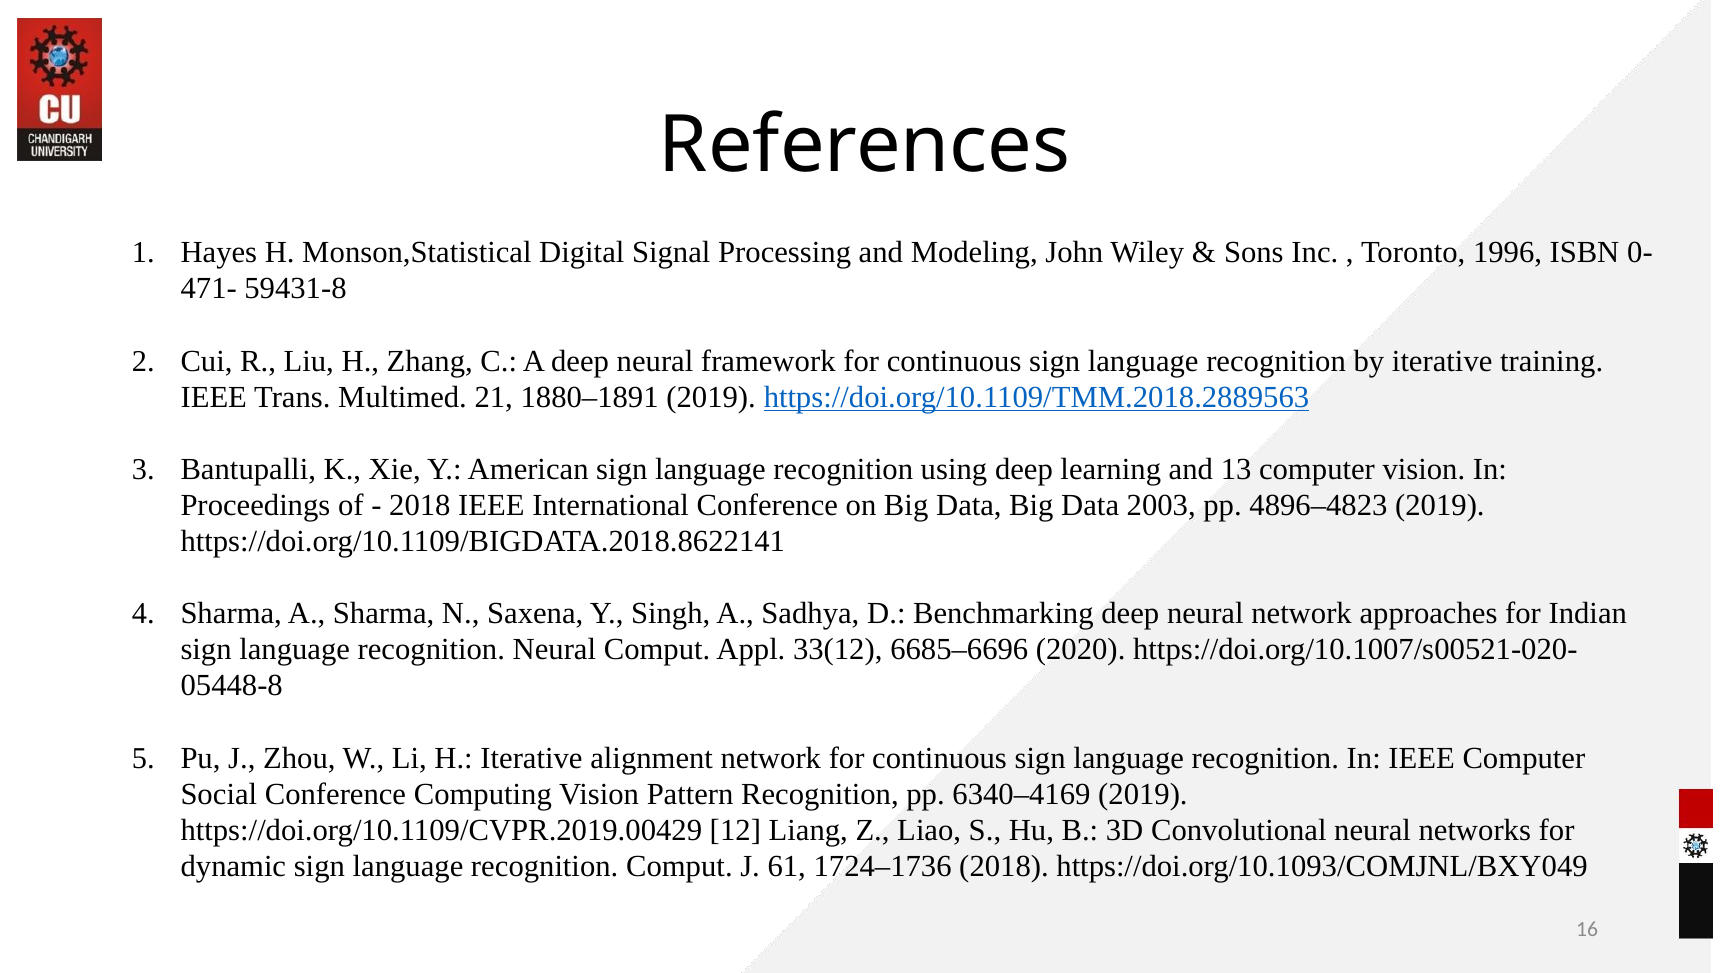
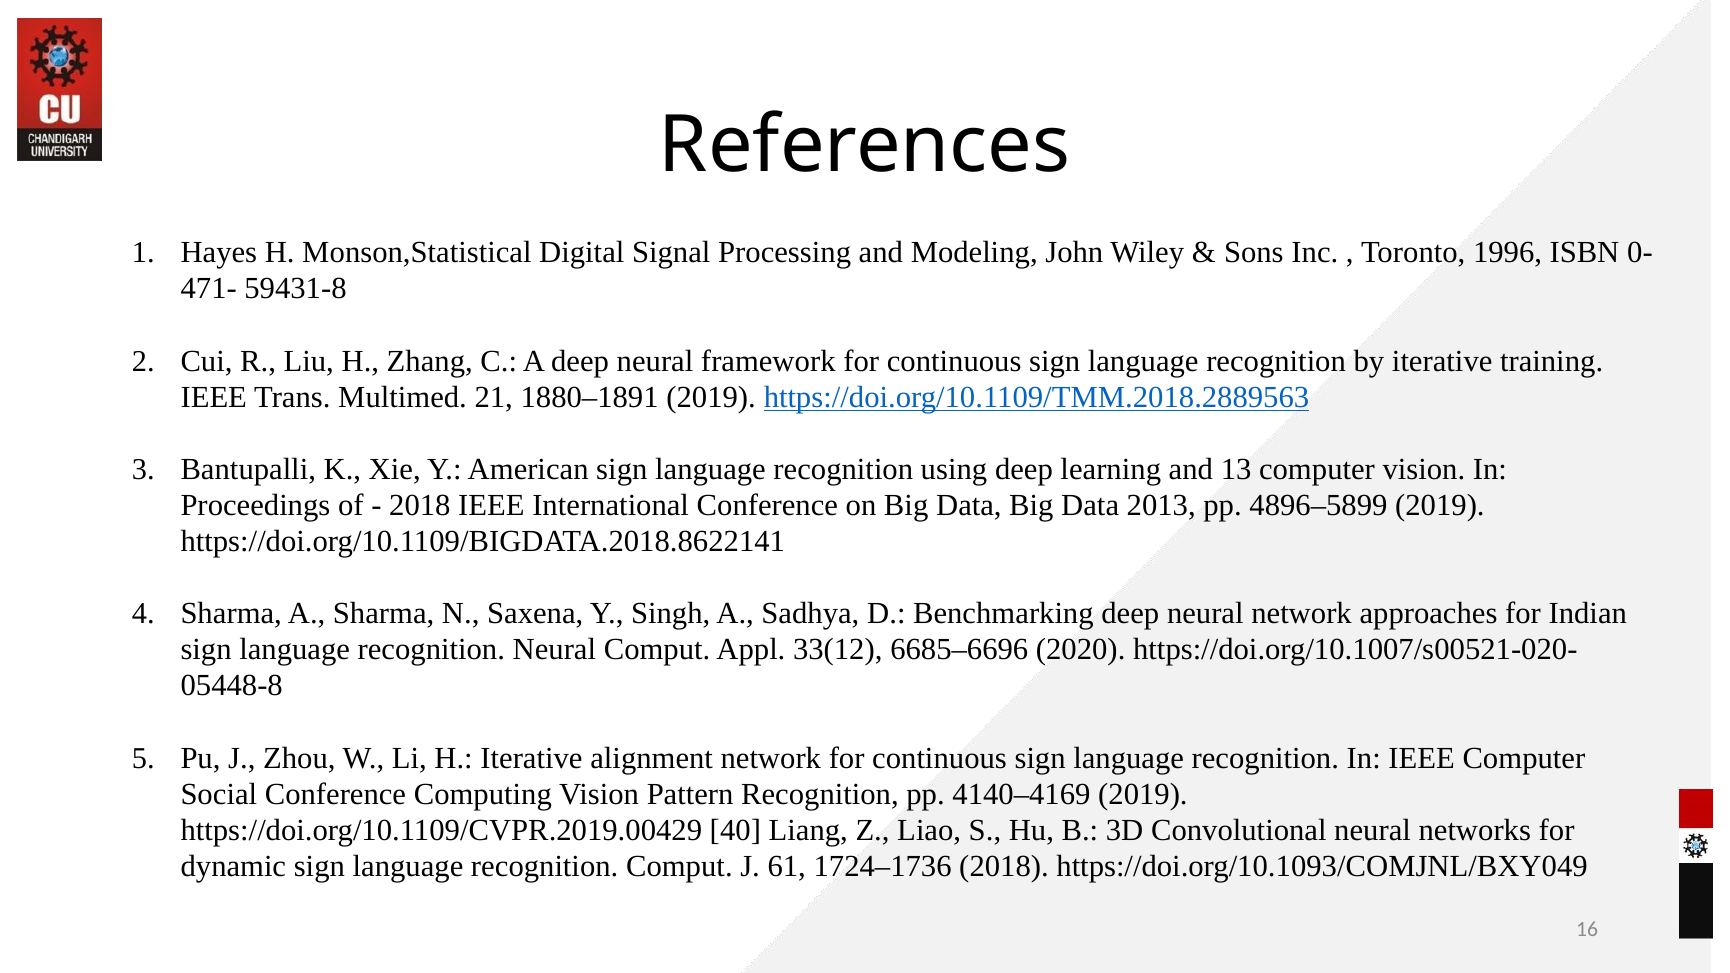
2003: 2003 -> 2013
4896–4823: 4896–4823 -> 4896–5899
6340–4169: 6340–4169 -> 4140–4169
12: 12 -> 40
